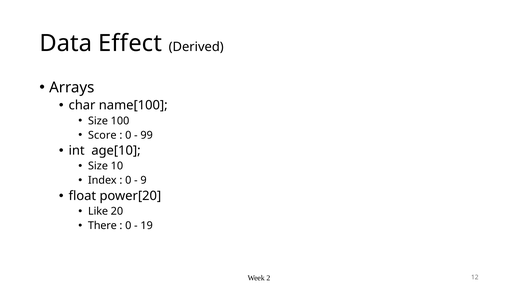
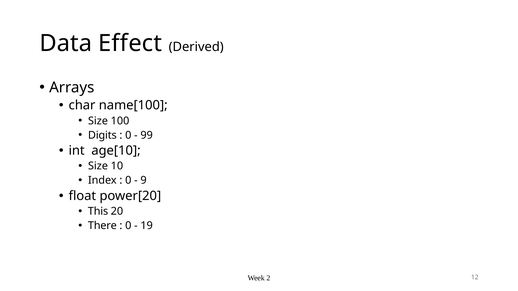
Score: Score -> Digits
Like: Like -> This
